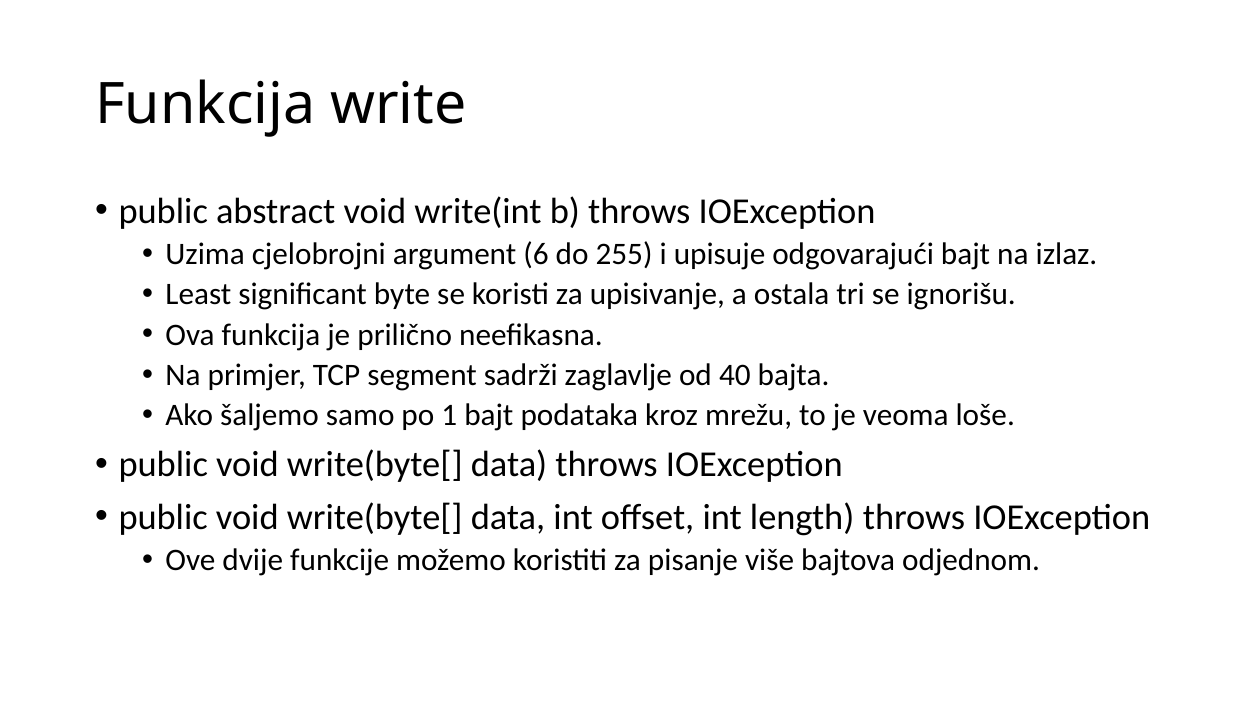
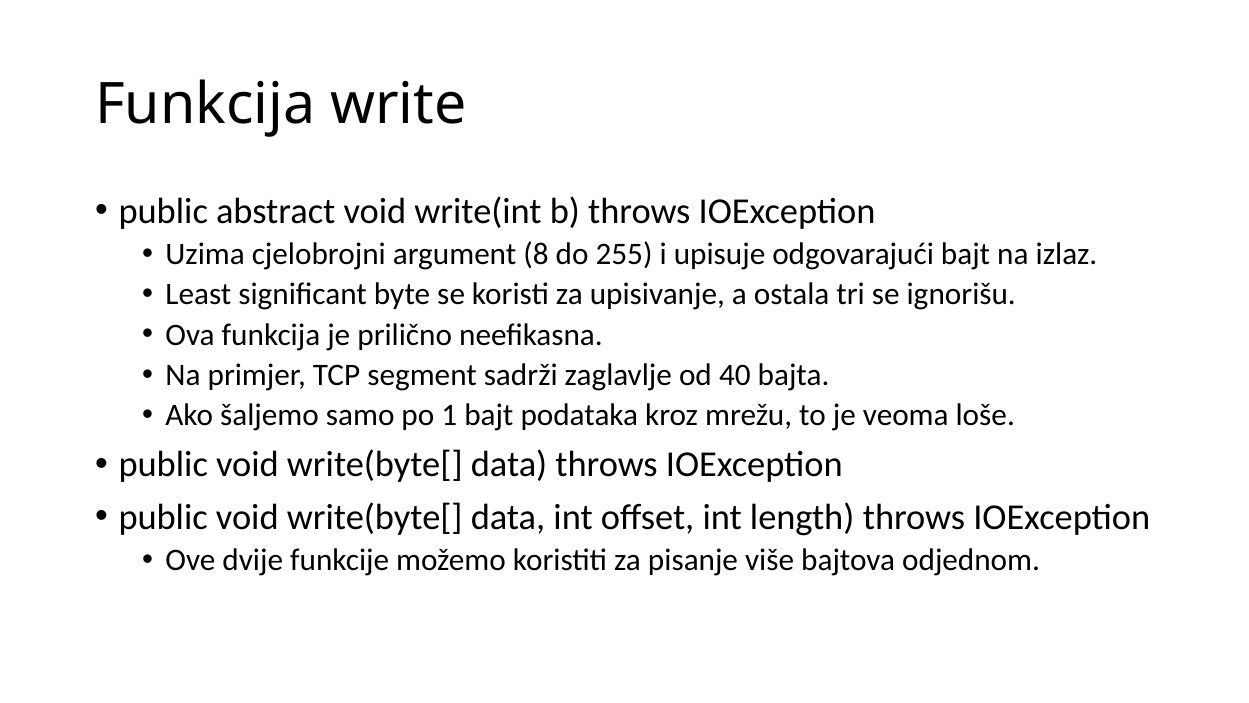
6: 6 -> 8
